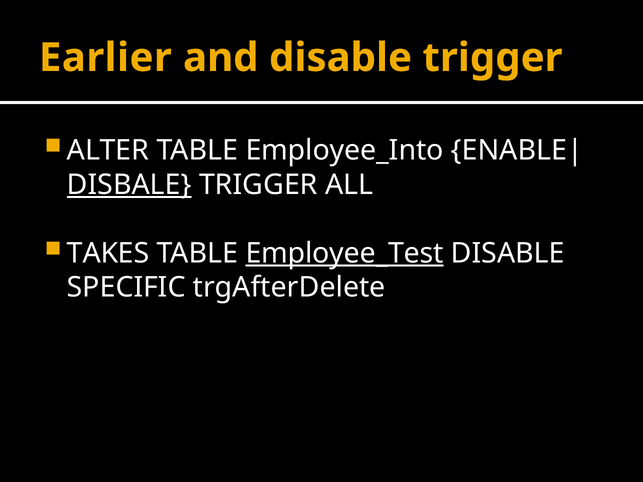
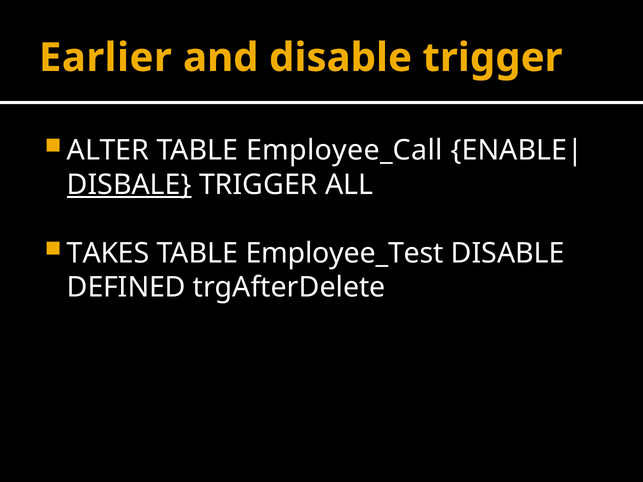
Employee_Into: Employee_Into -> Employee_Call
Employee_Test underline: present -> none
SPECIFIC: SPECIFIC -> DEFINED
